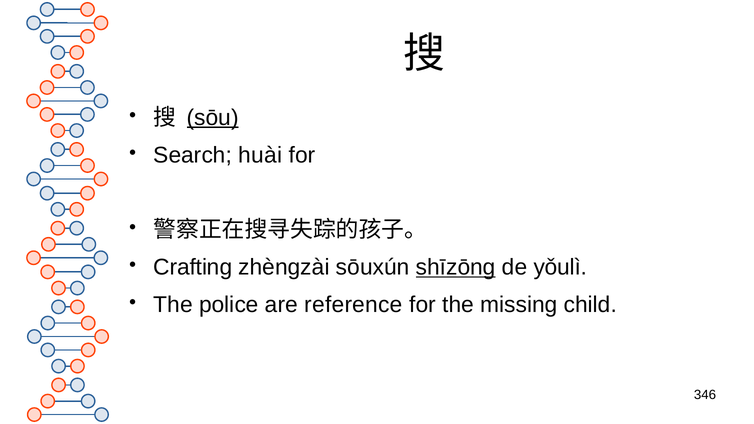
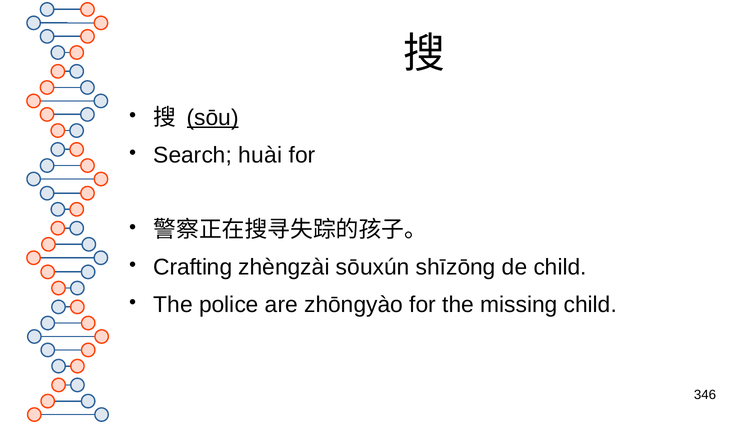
shīzōng underline: present -> none
de yǒulì: yǒulì -> child
reference: reference -> zhōngyào
